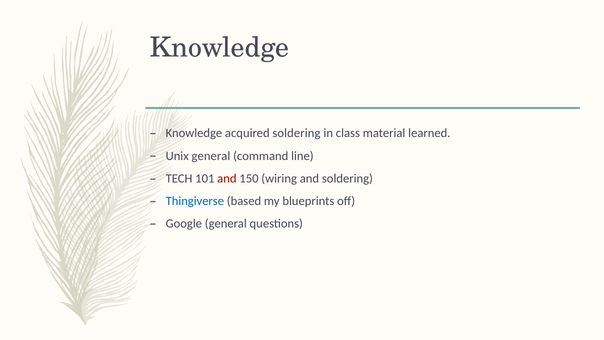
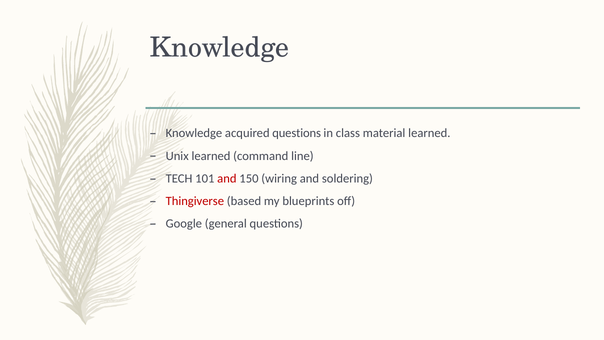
acquired soldering: soldering -> questions
Unix general: general -> learned
Thingiverse colour: blue -> red
